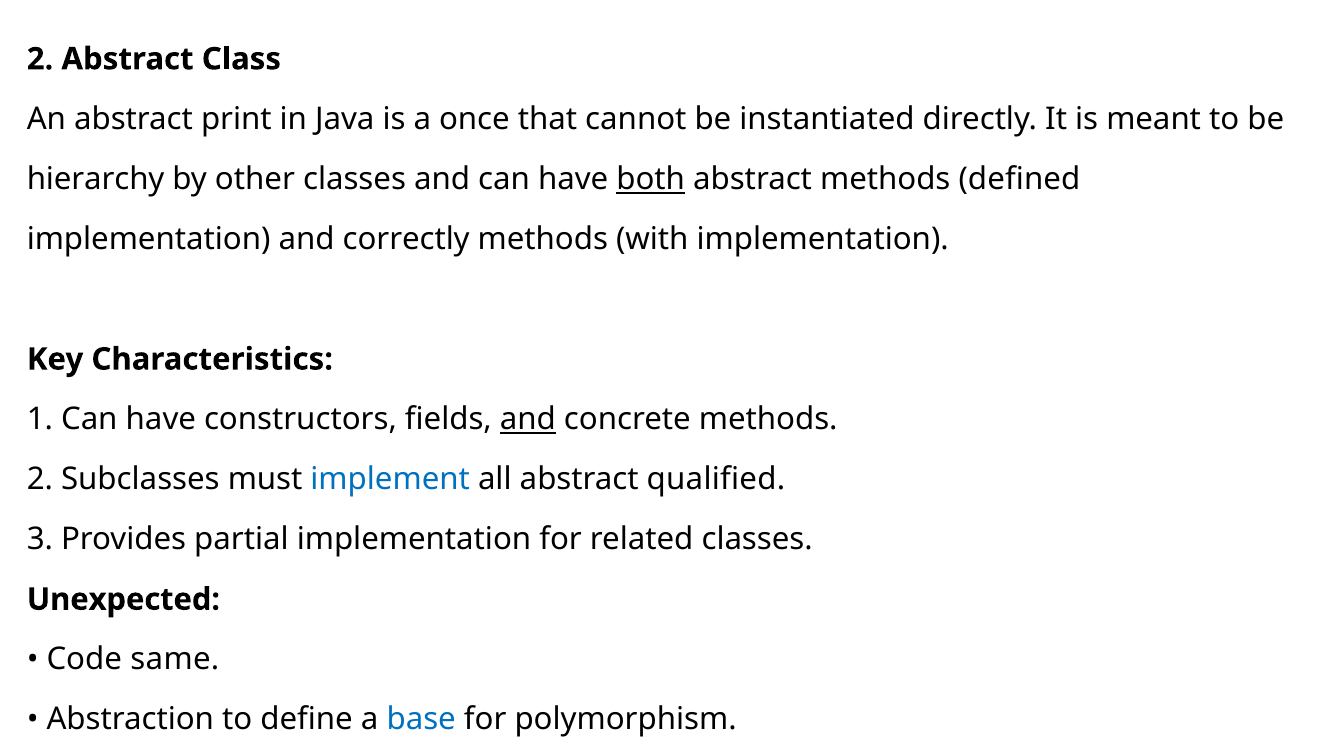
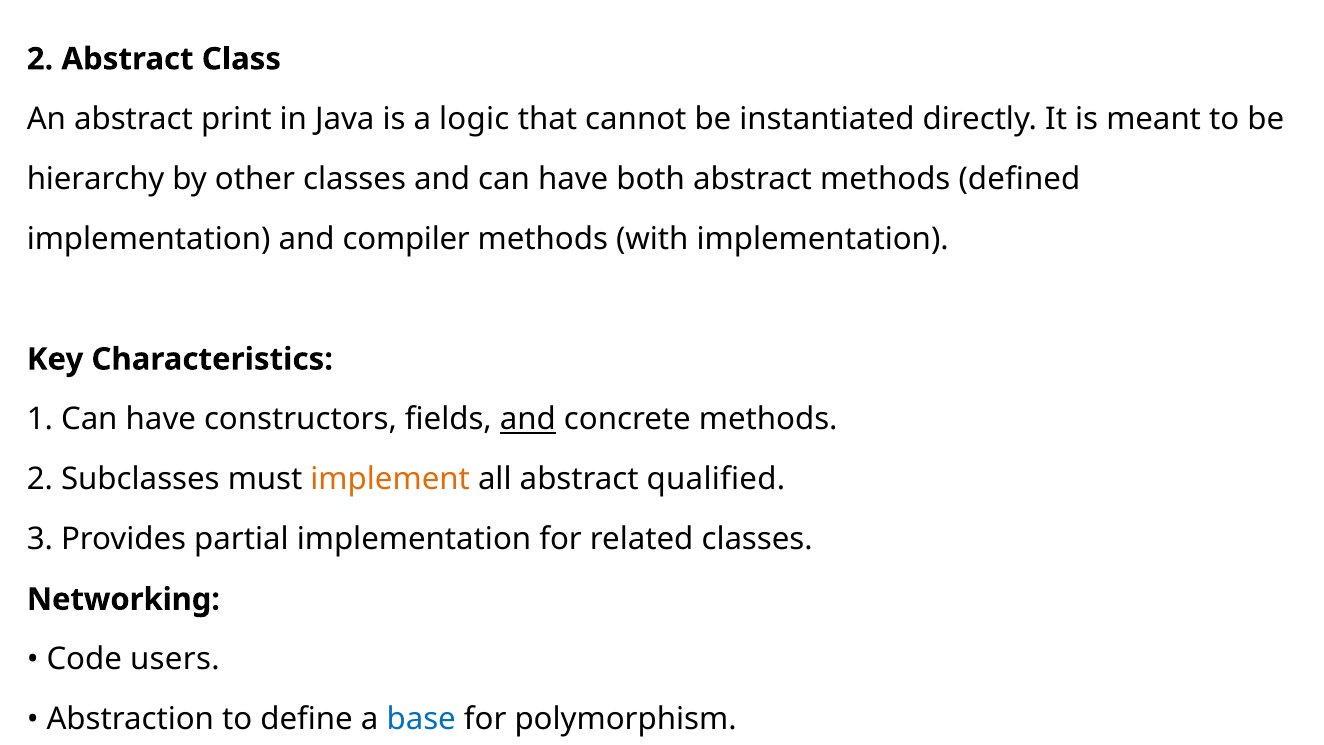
once: once -> logic
both underline: present -> none
correctly: correctly -> compiler
implement colour: blue -> orange
Unexpected: Unexpected -> Networking
same: same -> users
